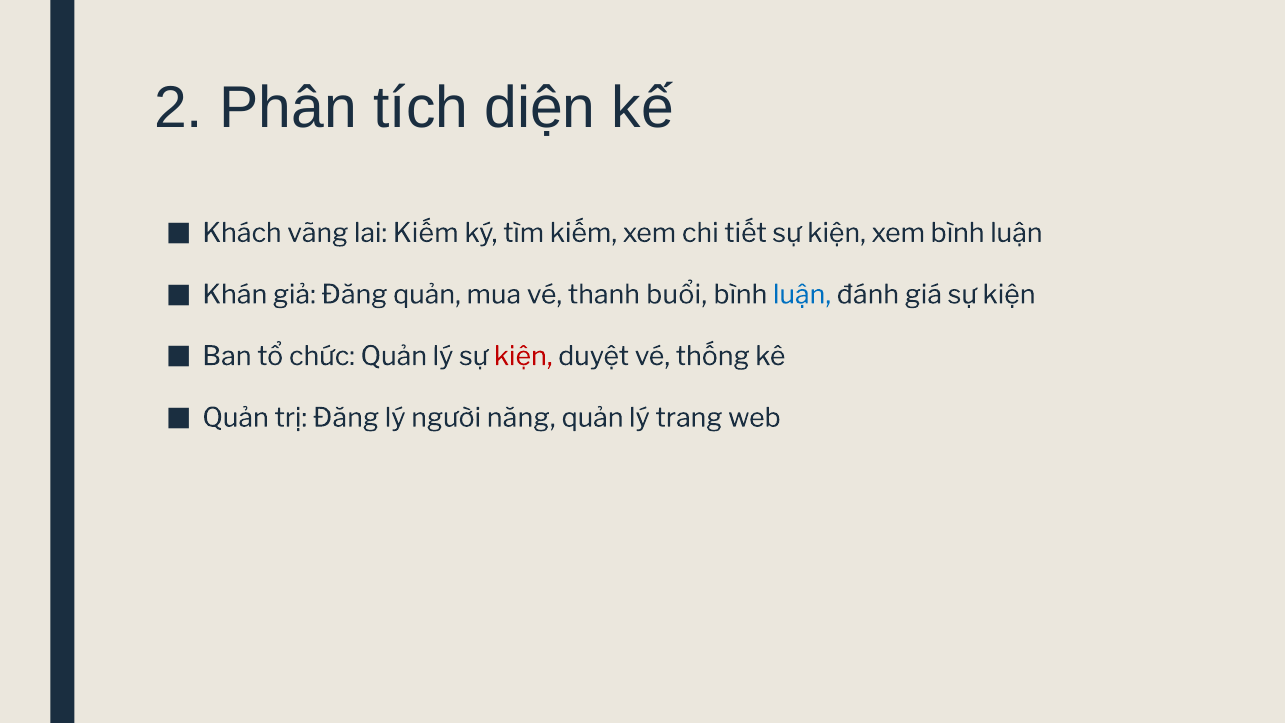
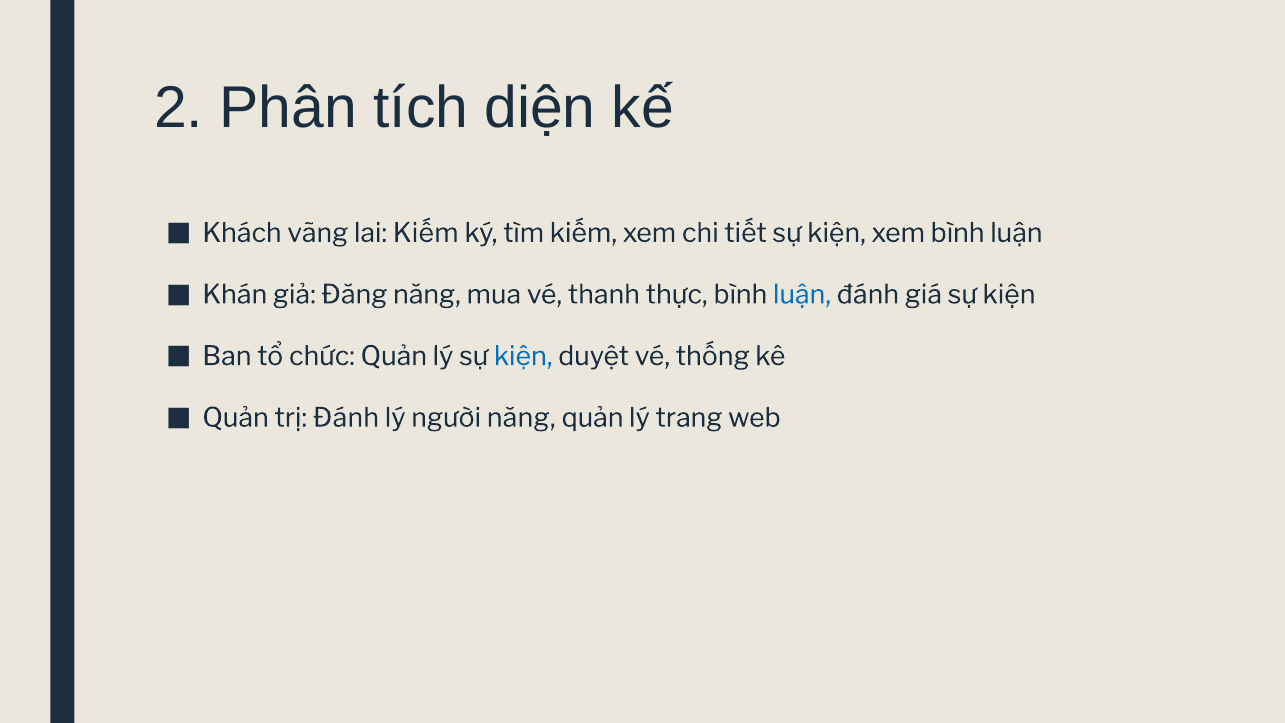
Đăng quản: quản -> năng
buổi: buổi -> thực
kiện at (523, 356) colour: red -> blue
trị Đăng: Đăng -> Đánh
